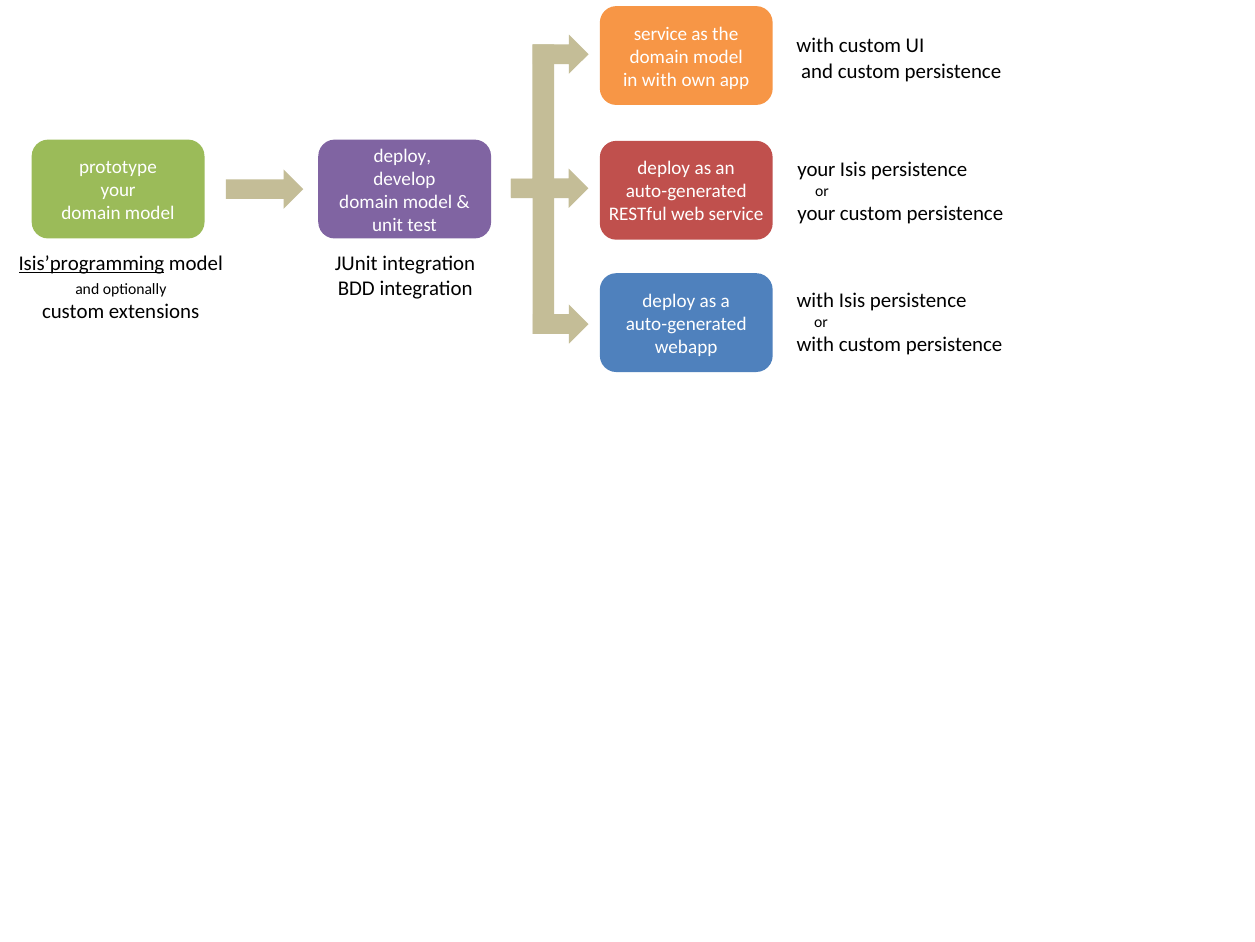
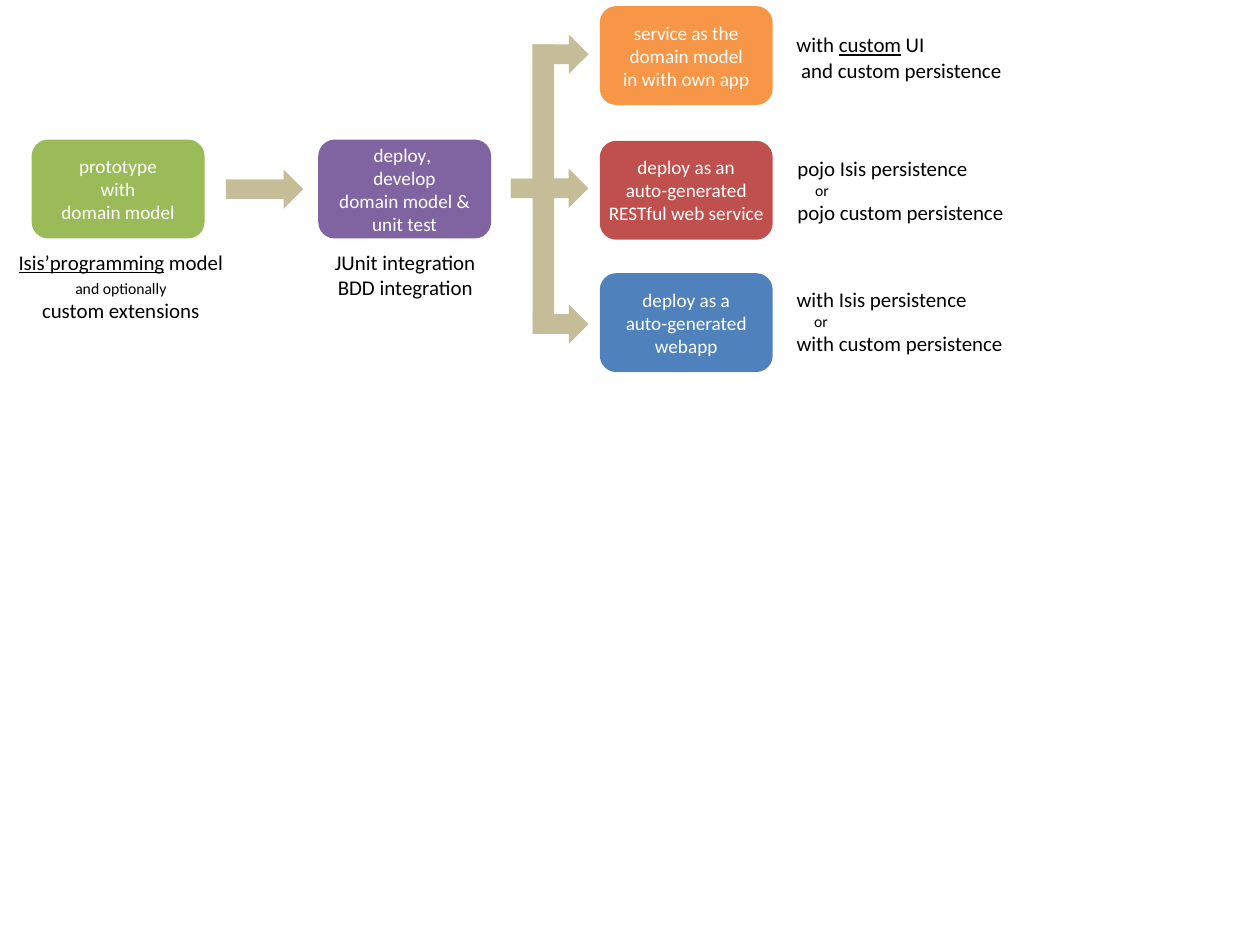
custom at (870, 46) underline: none -> present
your at (816, 169): your -> pojo
your at (118, 190): your -> with
your at (816, 213): your -> pojo
